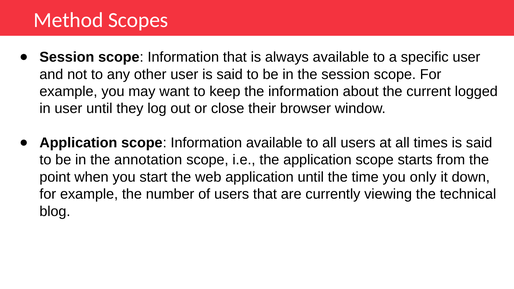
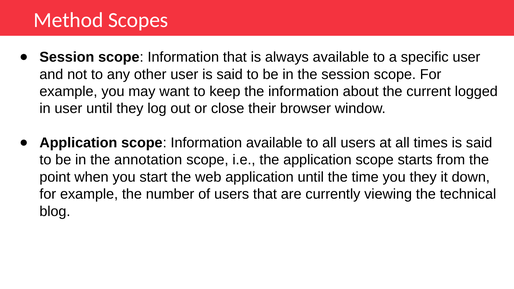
you only: only -> they
